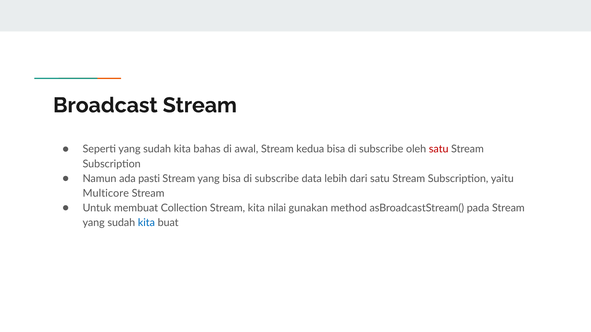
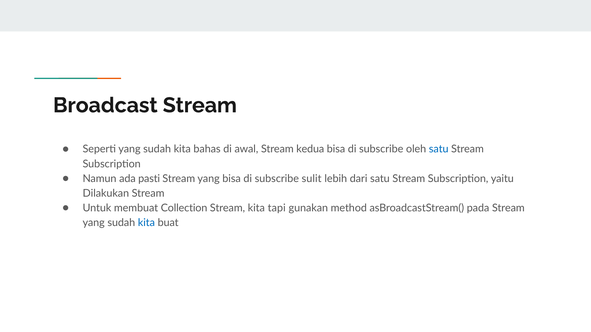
satu at (439, 149) colour: red -> blue
data: data -> sulit
Multicore: Multicore -> Dilakukan
nilai: nilai -> tapi
